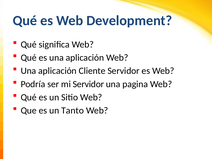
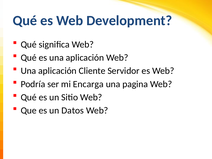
mi Servidor: Servidor -> Encarga
Tanto: Tanto -> Datos
